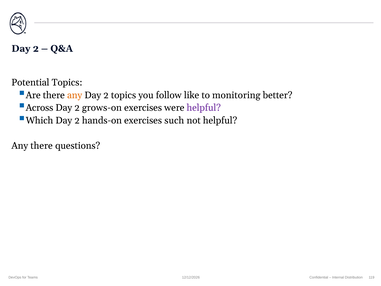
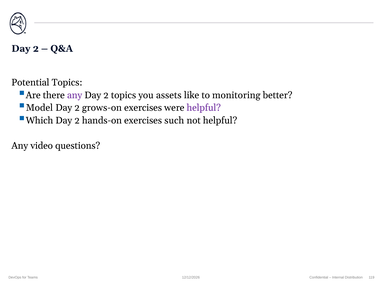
any at (75, 95) colour: orange -> purple
follow: follow -> assets
Across: Across -> Model
Any there: there -> video
